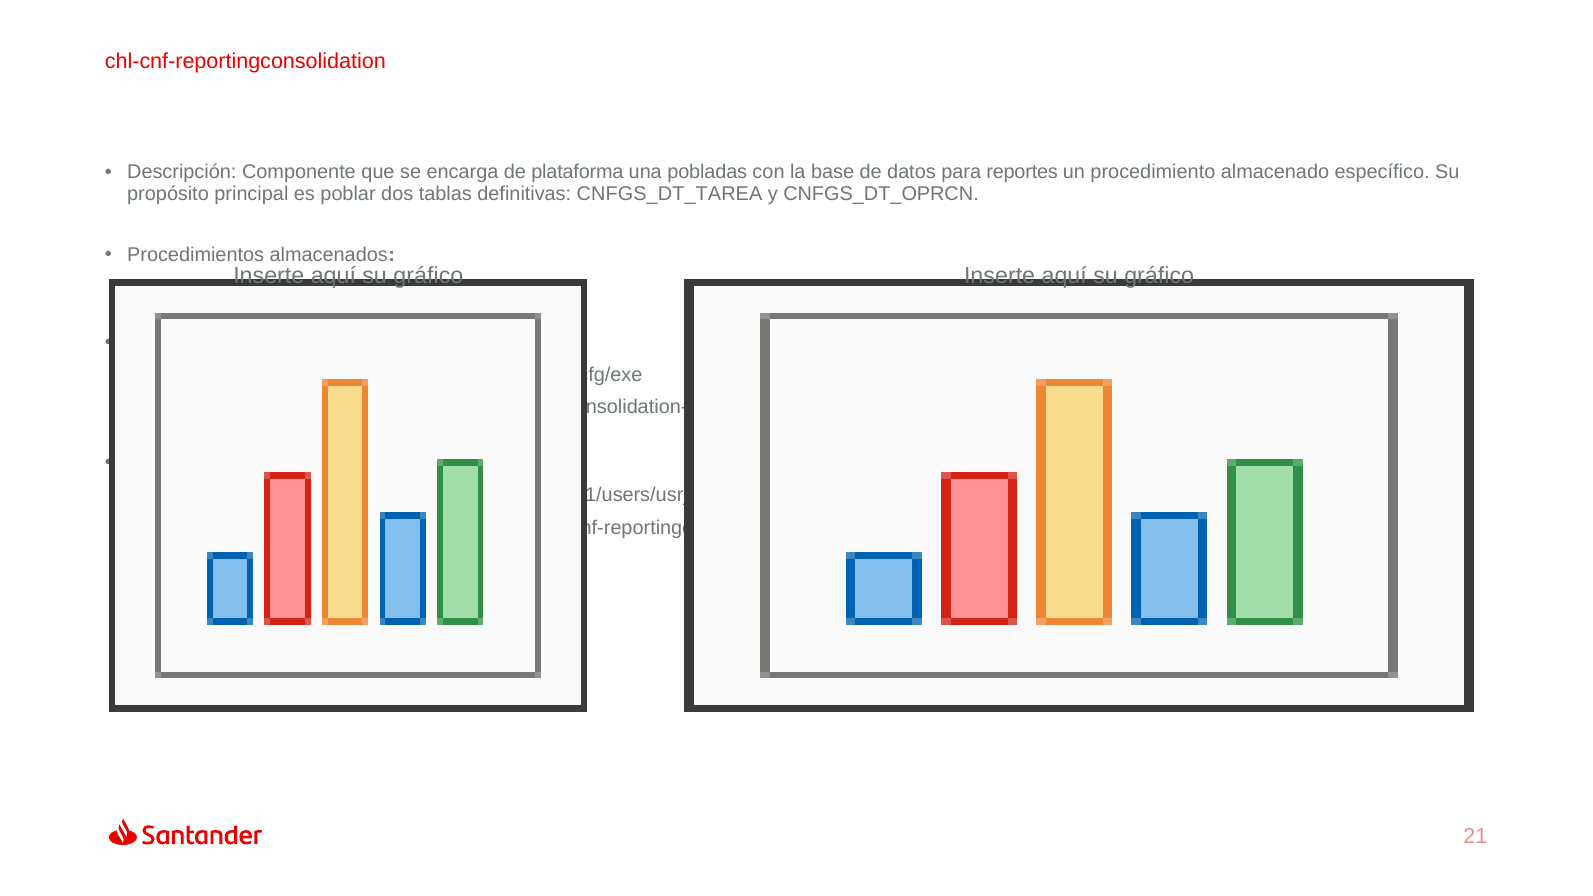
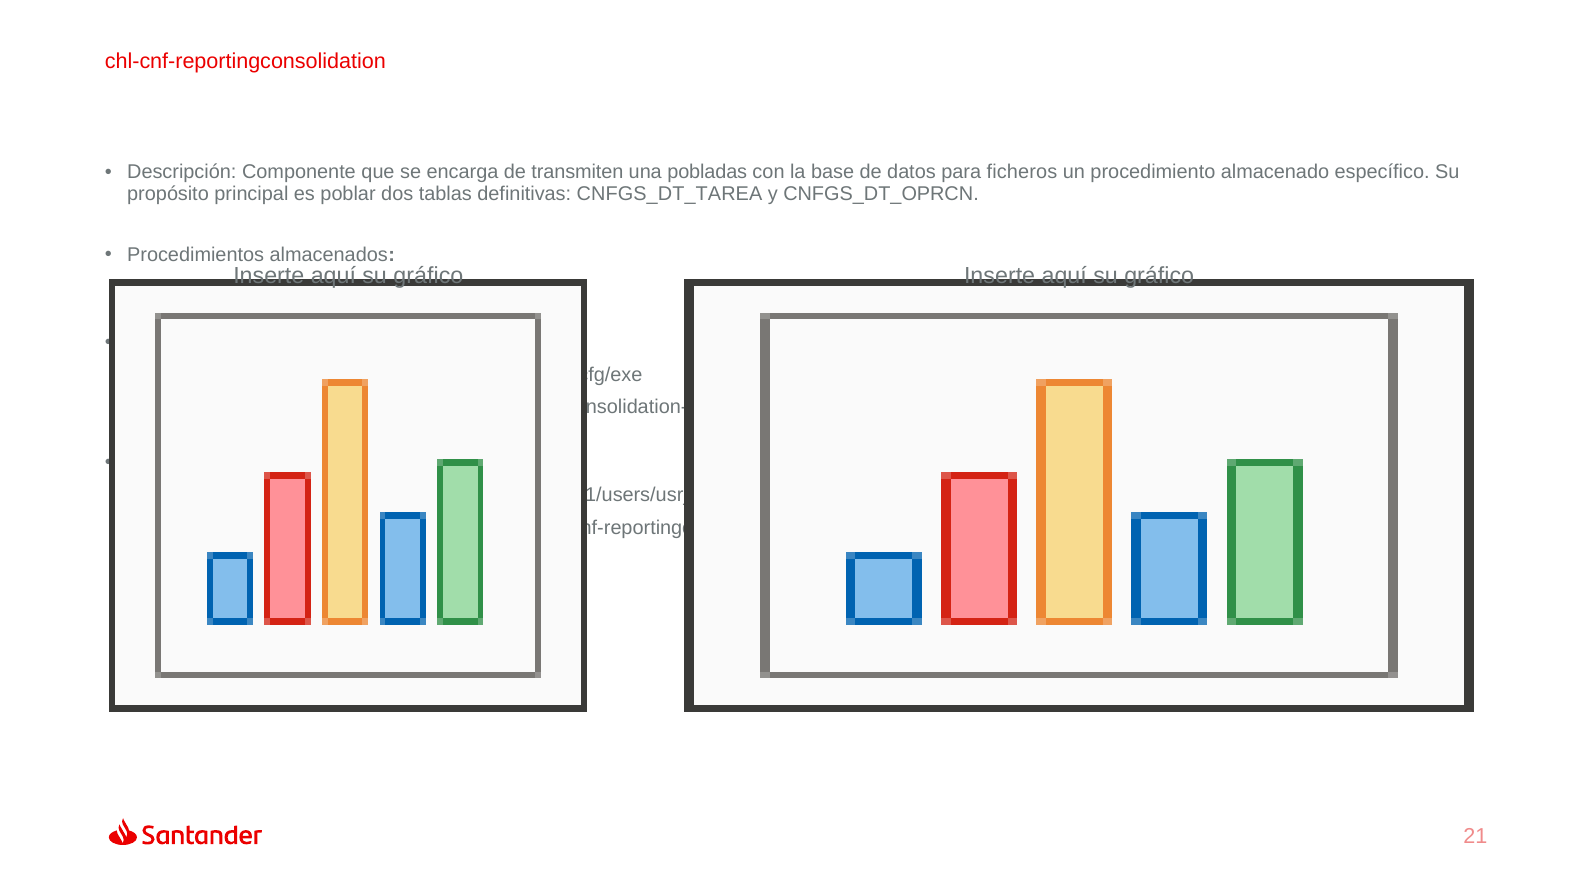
plataforma: plataforma -> transmiten
reportes: reportes -> ficheros
